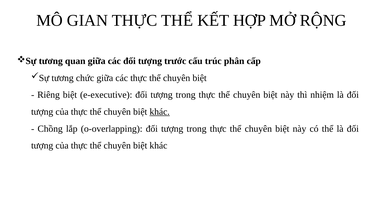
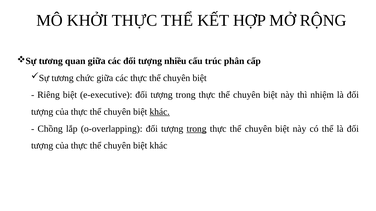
GIAN: GIAN -> KHỞI
trước: trước -> nhiều
trong at (197, 129) underline: none -> present
